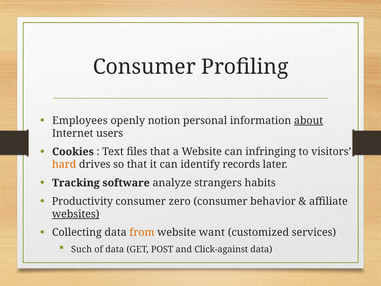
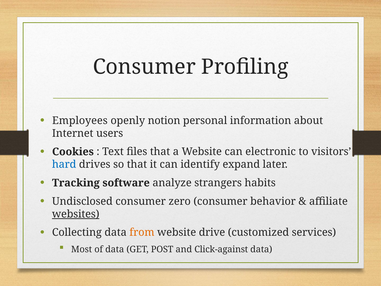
about underline: present -> none
infringing: infringing -> electronic
hard colour: orange -> blue
records: records -> expand
Productivity: Productivity -> Undisclosed
want: want -> drive
Such: Such -> Most
